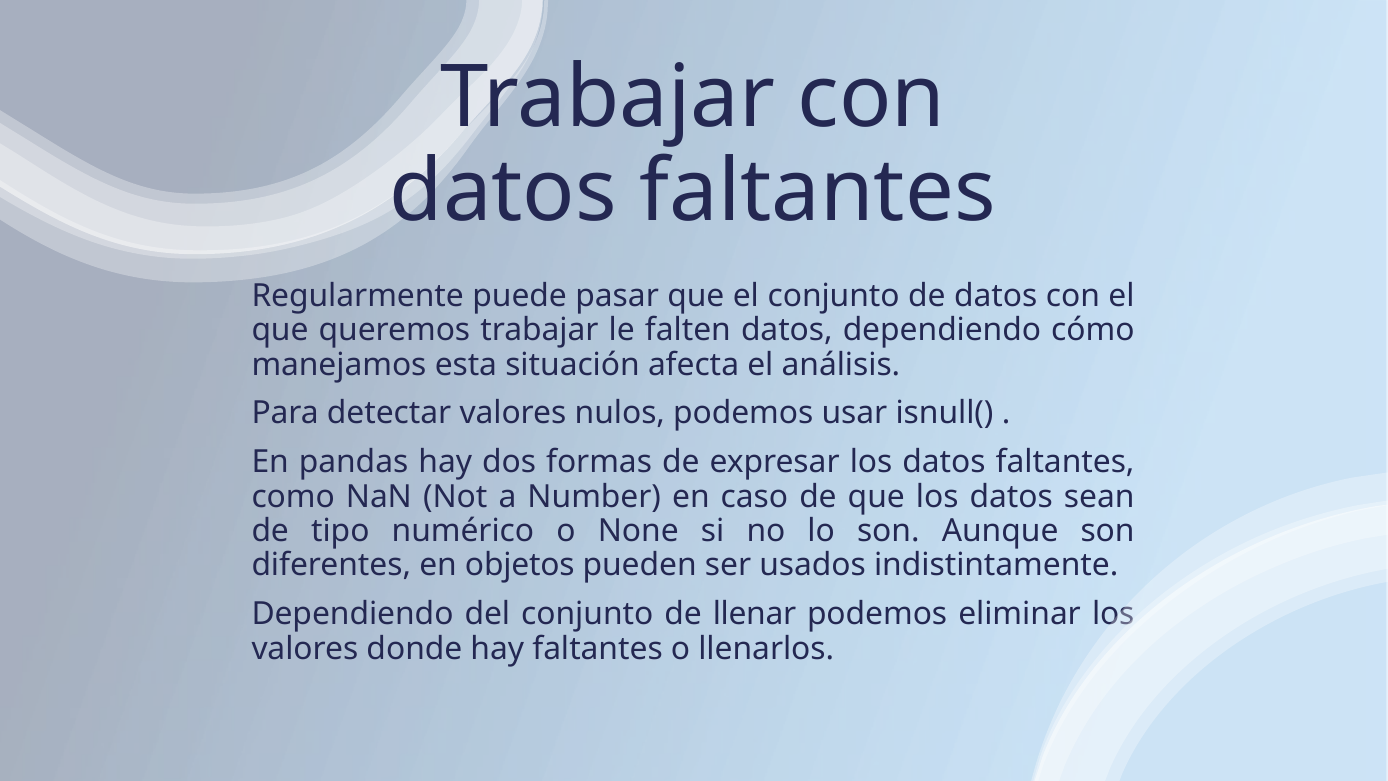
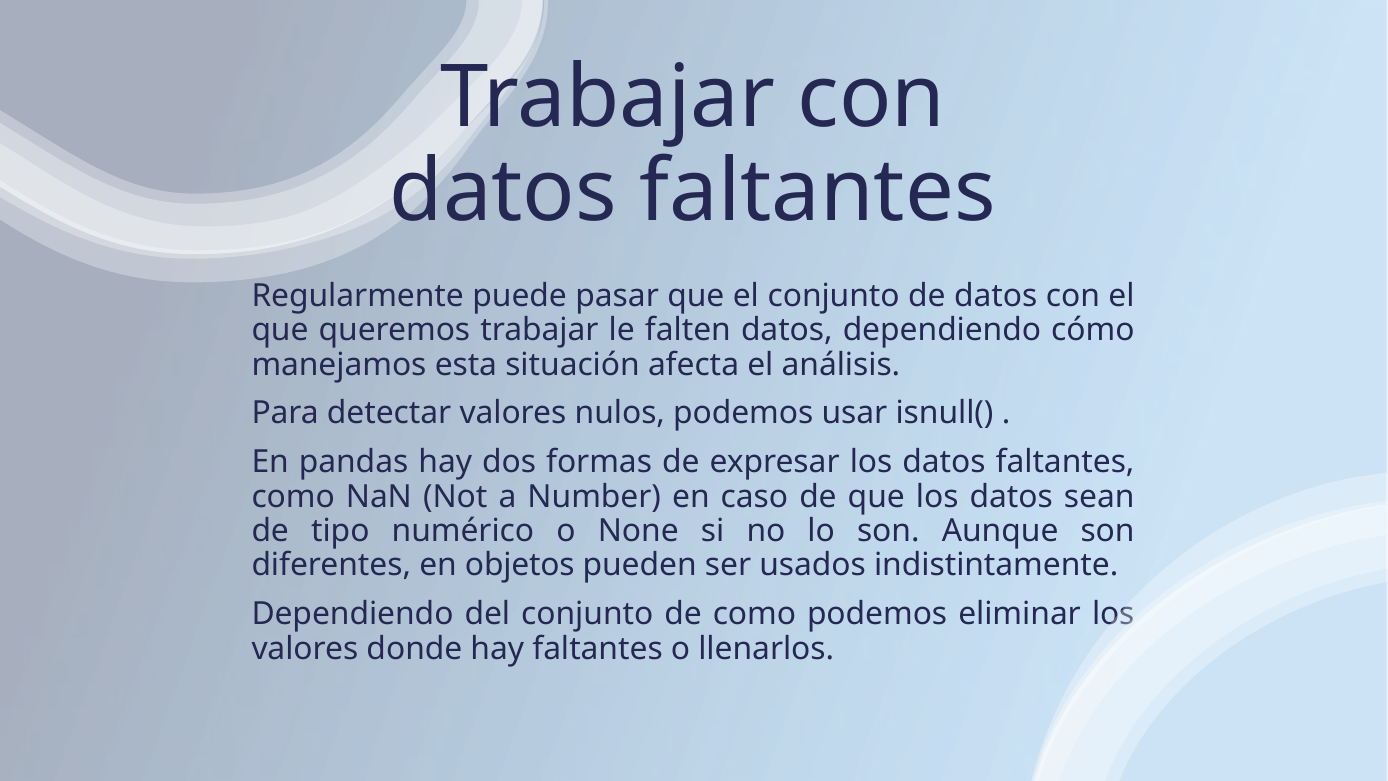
de llenar: llenar -> como
